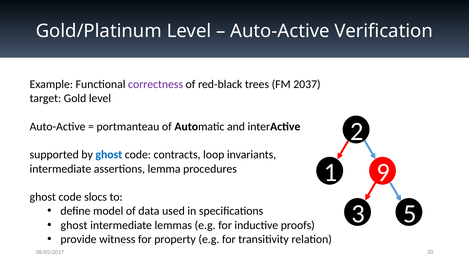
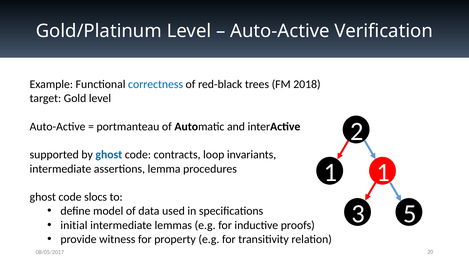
correctness colour: purple -> blue
2037: 2037 -> 2018
1 9: 9 -> 1
ghost at (74, 225): ghost -> initial
